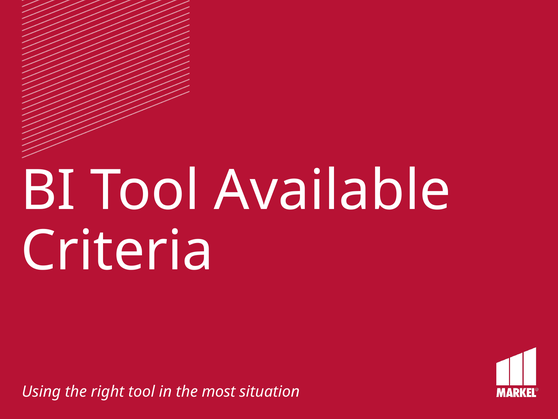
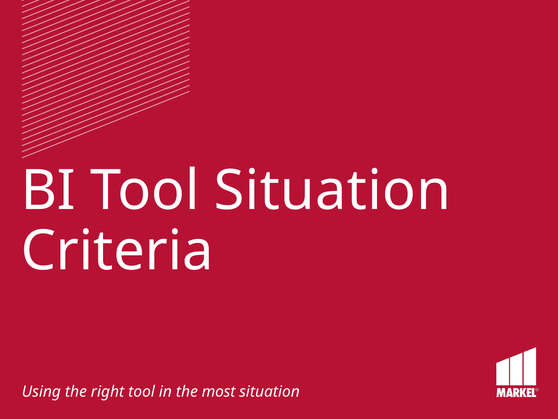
Tool Available: Available -> Situation
